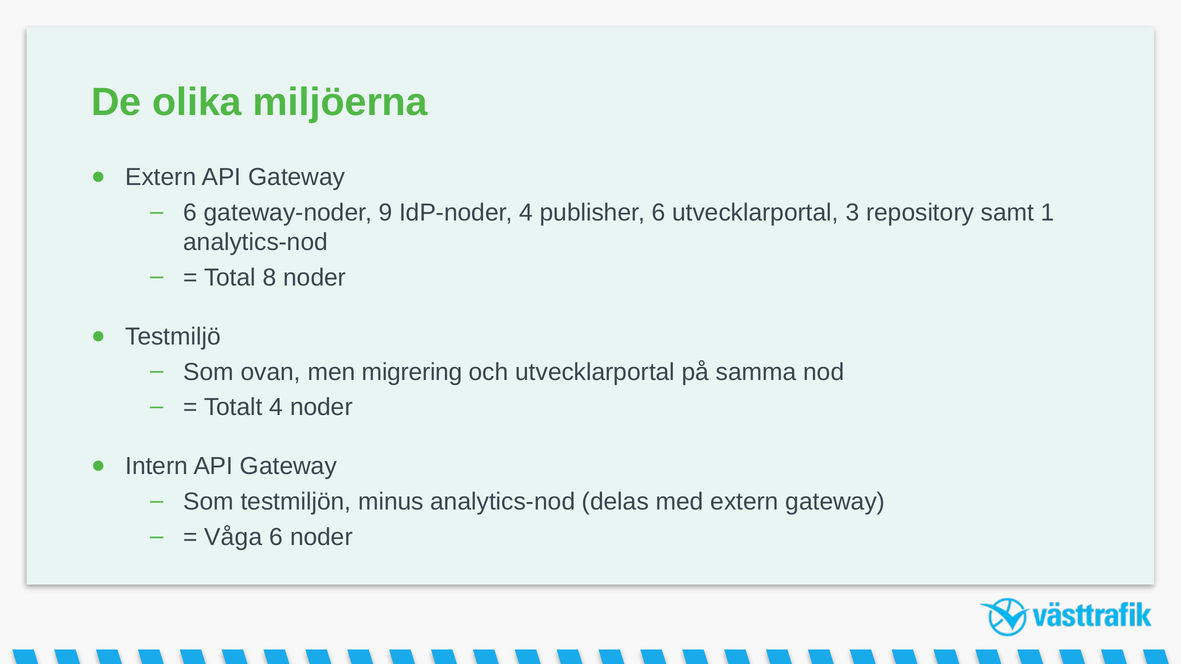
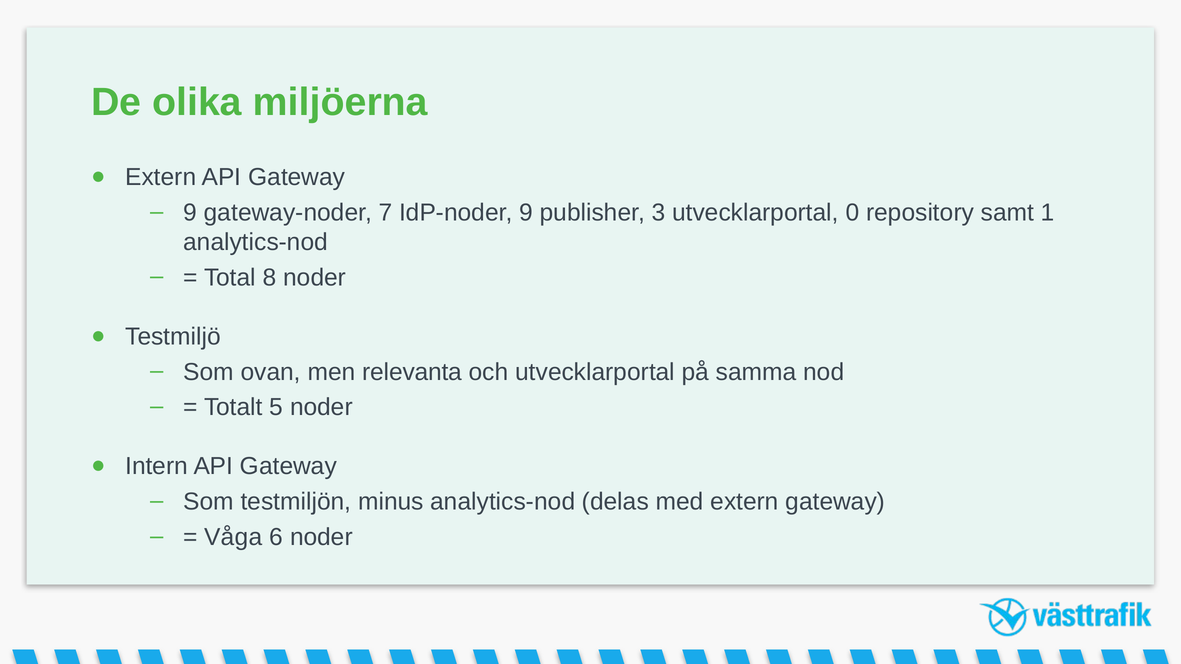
6 at (190, 213): 6 -> 9
9: 9 -> 7
IdP-noder 4: 4 -> 9
publisher 6: 6 -> 3
3: 3 -> 0
migrering: migrering -> relevanta
Totalt 4: 4 -> 5
